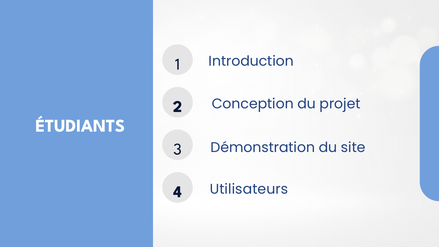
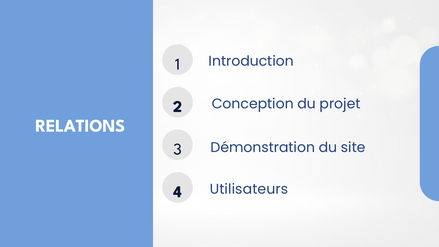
ÉTUDIANTS: ÉTUDIANTS -> RELATIONS
